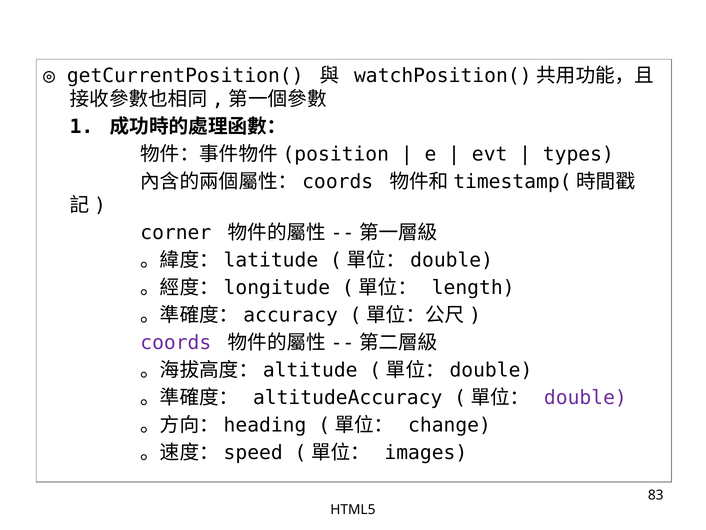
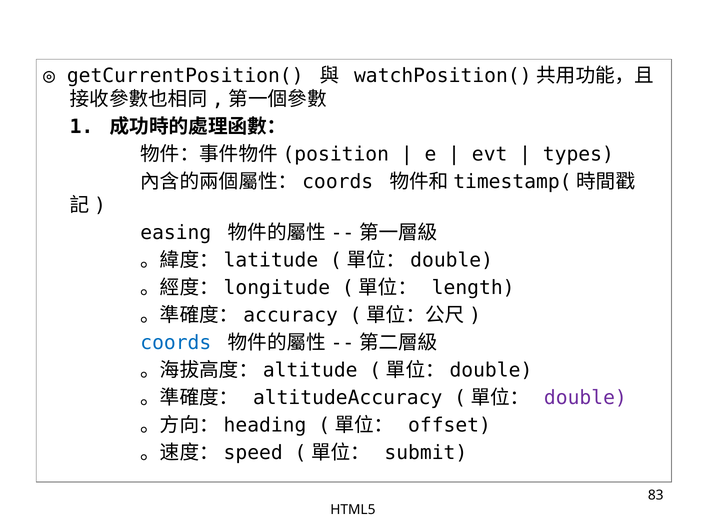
corner: corner -> easing
coords colour: purple -> blue
change: change -> offset
images: images -> submit
